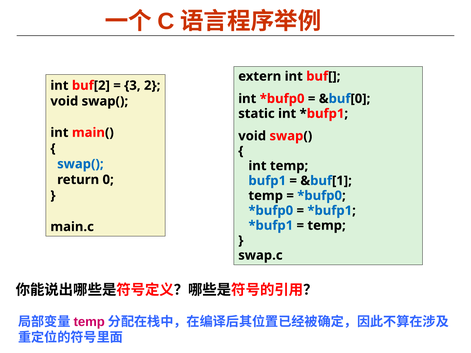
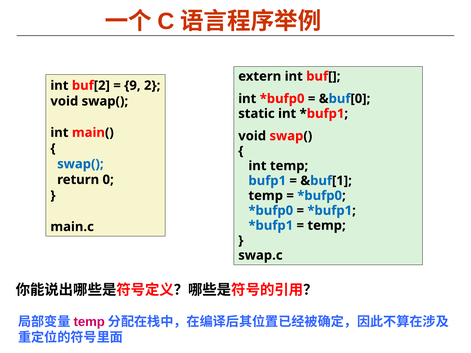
3: 3 -> 9
